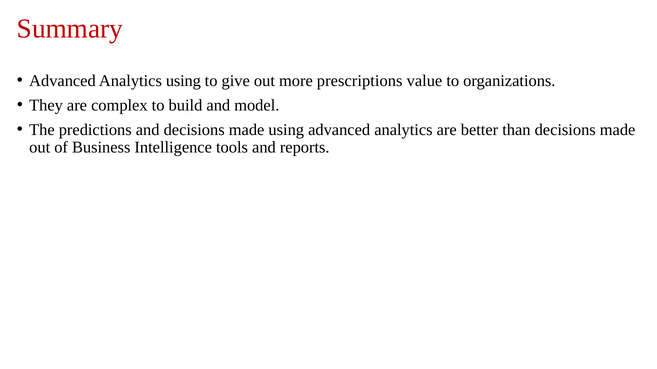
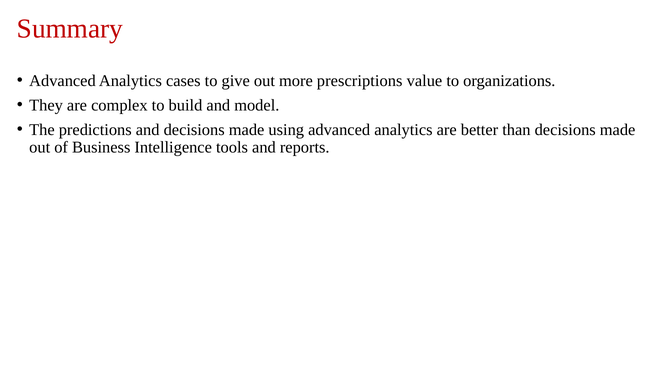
Analytics using: using -> cases
